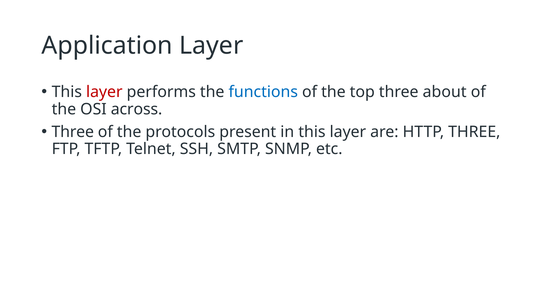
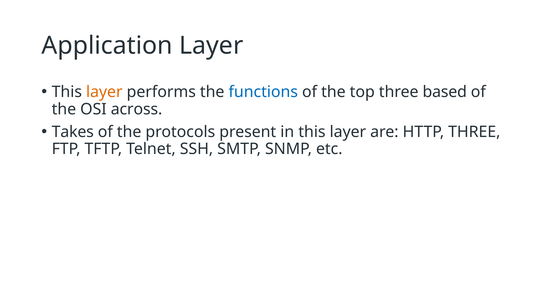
layer at (104, 92) colour: red -> orange
about: about -> based
Three at (73, 132): Three -> Takes
